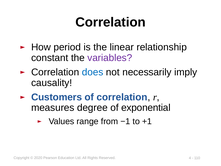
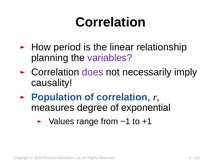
constant: constant -> planning
does colour: blue -> purple
Customers: Customers -> Population
